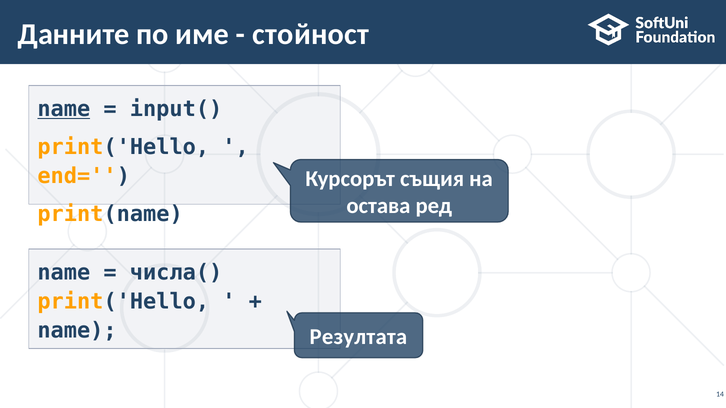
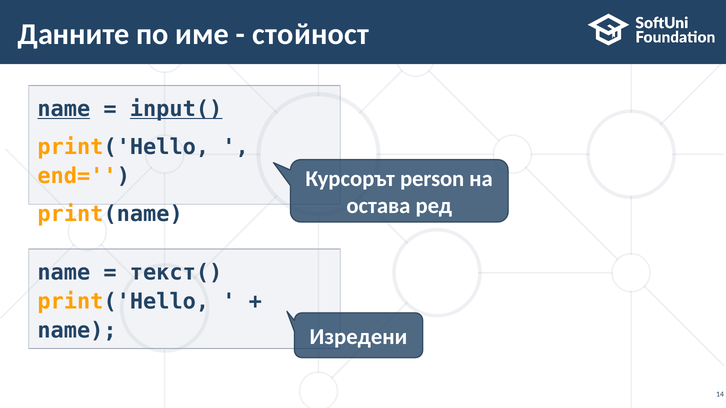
input( underline: none -> present
същия: същия -> person
числа(: числа( -> текст(
Резултата: Резултата -> Изредени
